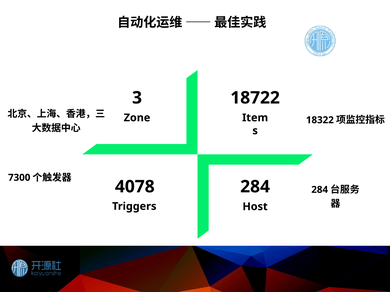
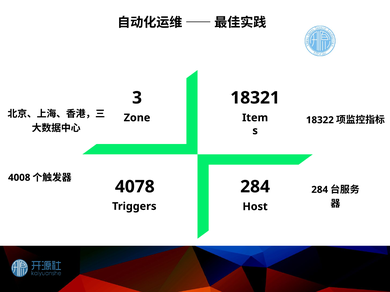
18722: 18722 -> 18321
7300: 7300 -> 4008
